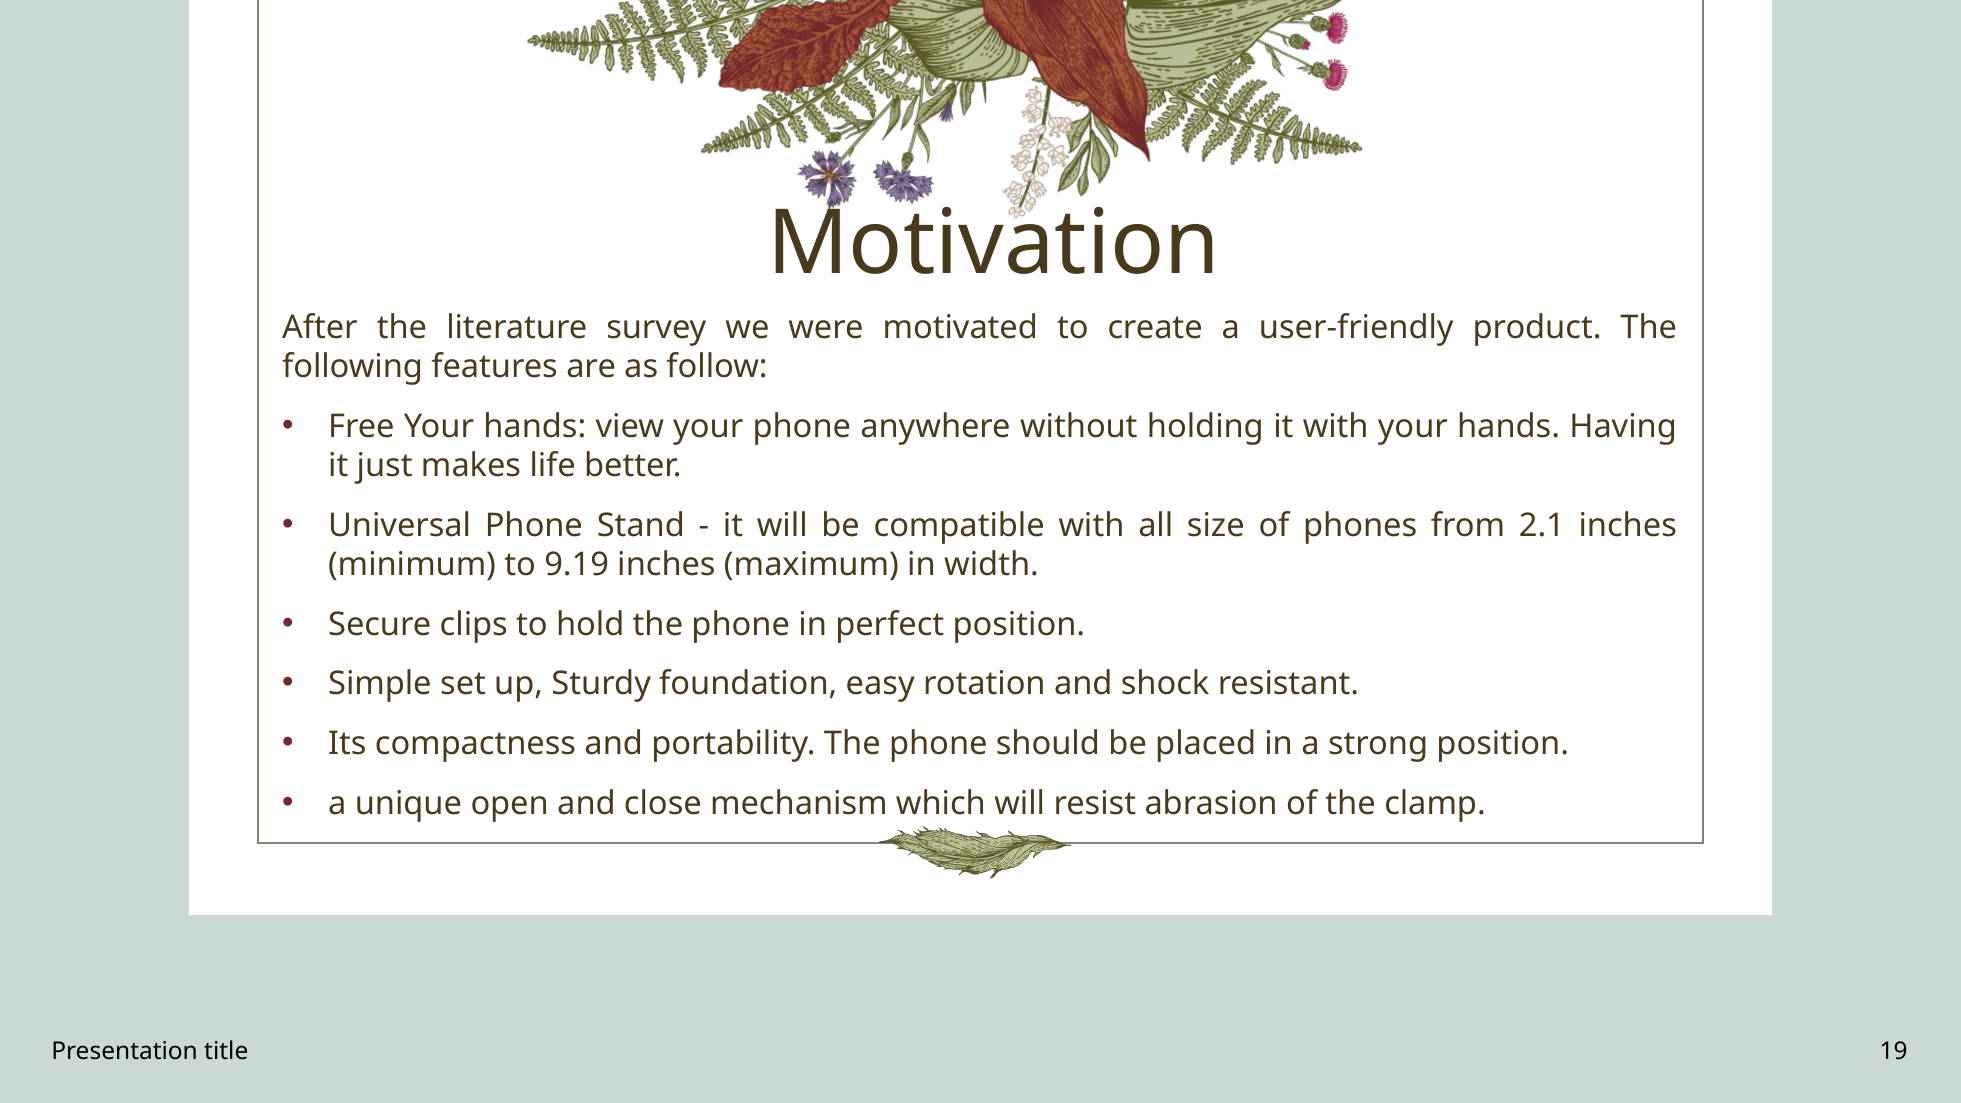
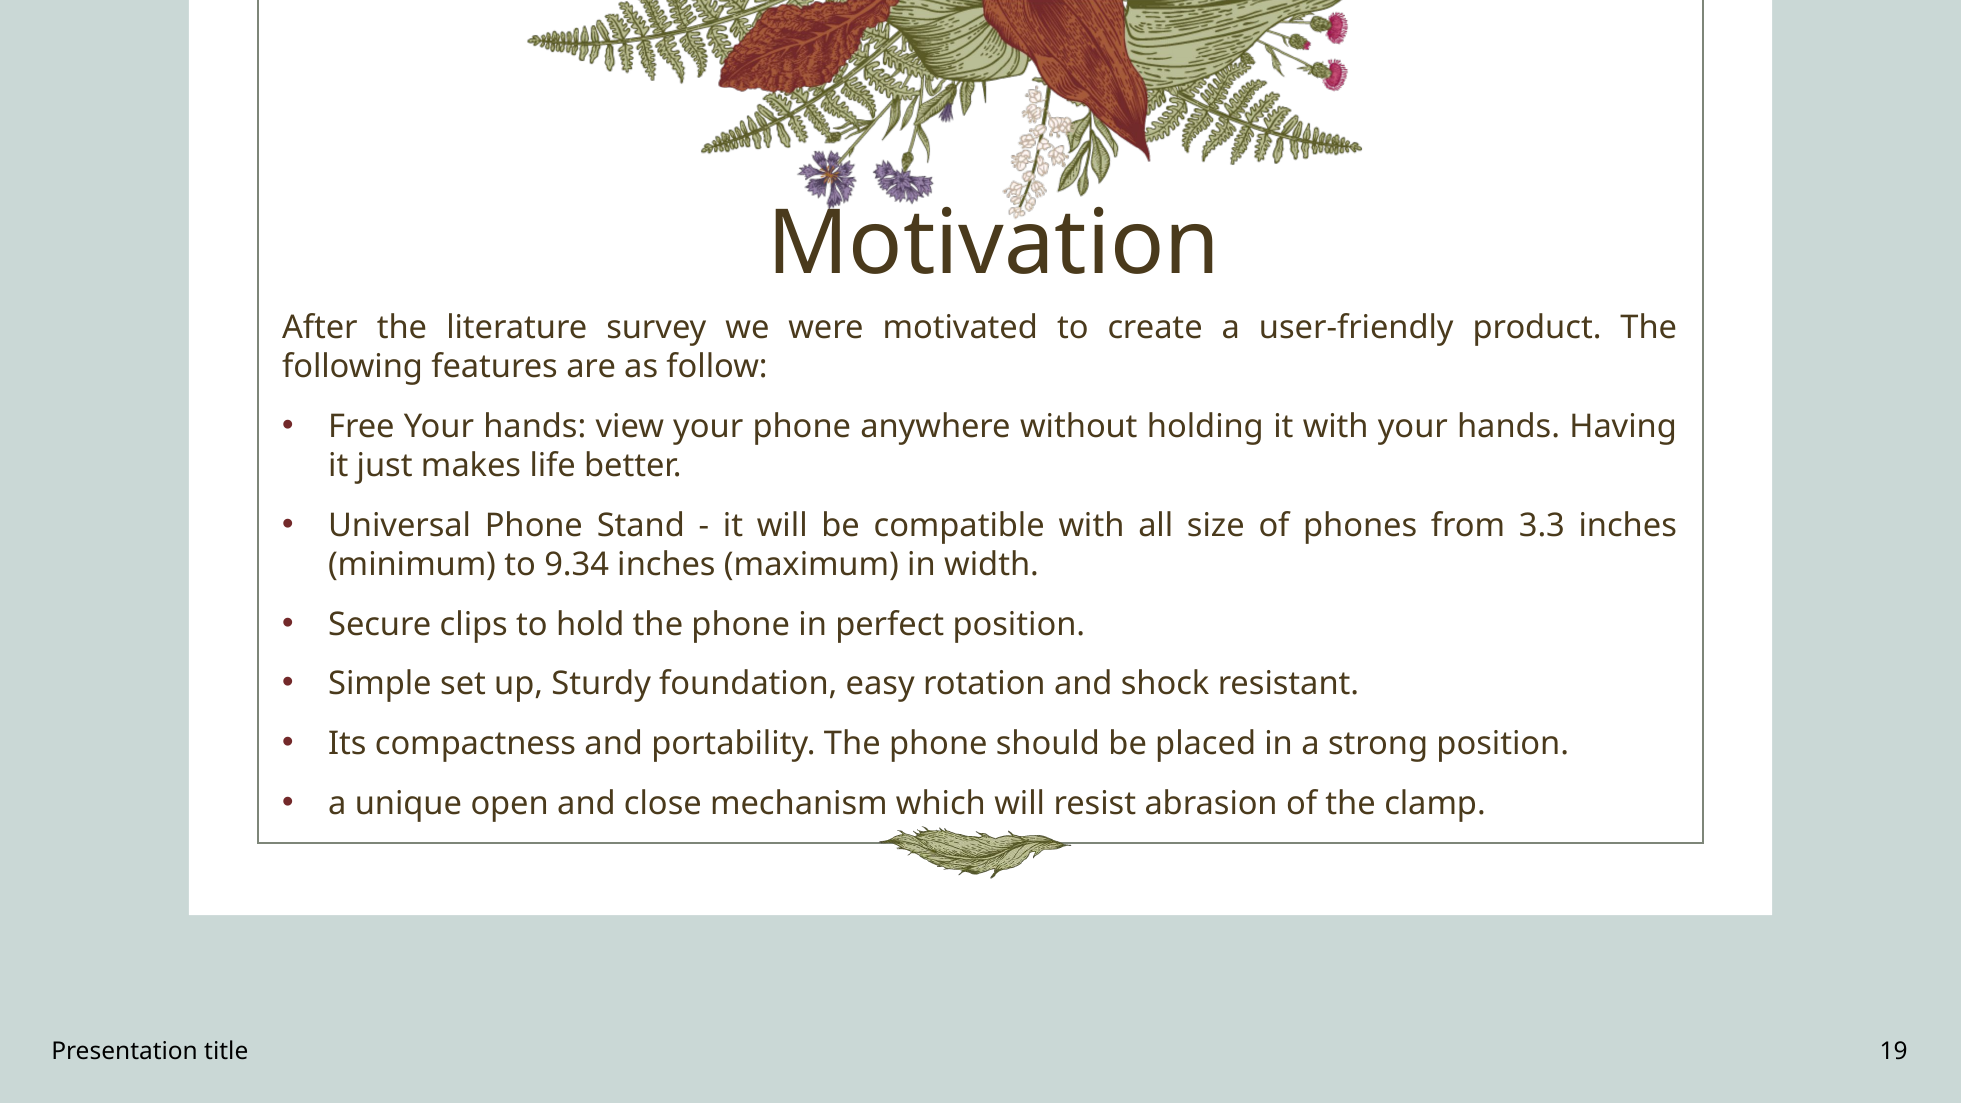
2.1: 2.1 -> 3.3
9.19: 9.19 -> 9.34
